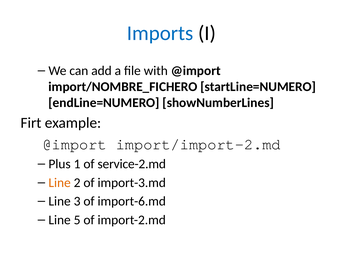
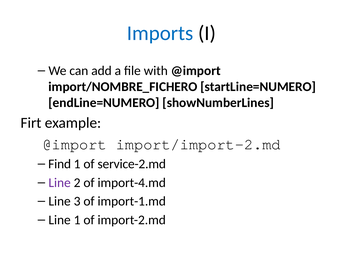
Plus: Plus -> Find
Line at (60, 183) colour: orange -> purple
import-3.md: import-3.md -> import-4.md
import-6.md: import-6.md -> import-1.md
Line 5: 5 -> 1
